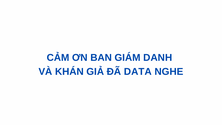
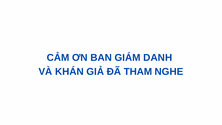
DATA: DATA -> THAM
